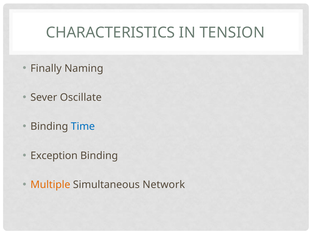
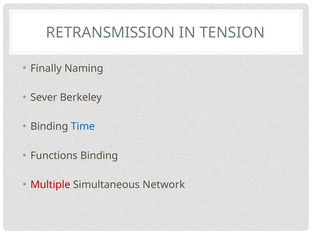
CHARACTERISTICS: CHARACTERISTICS -> RETRANSMISSION
Oscillate: Oscillate -> Berkeley
Exception: Exception -> Functions
Multiple colour: orange -> red
